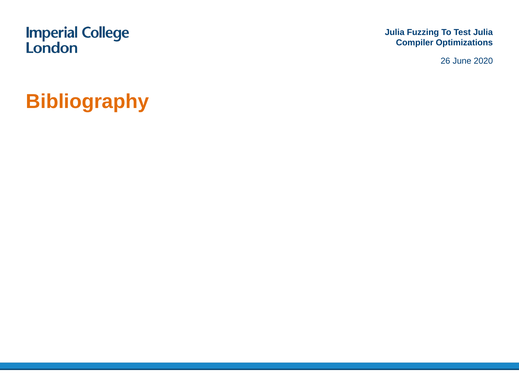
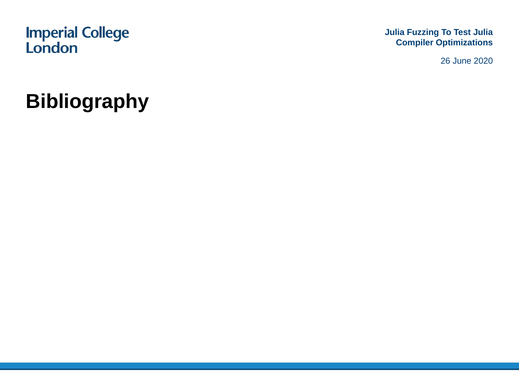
Bibliography colour: orange -> black
